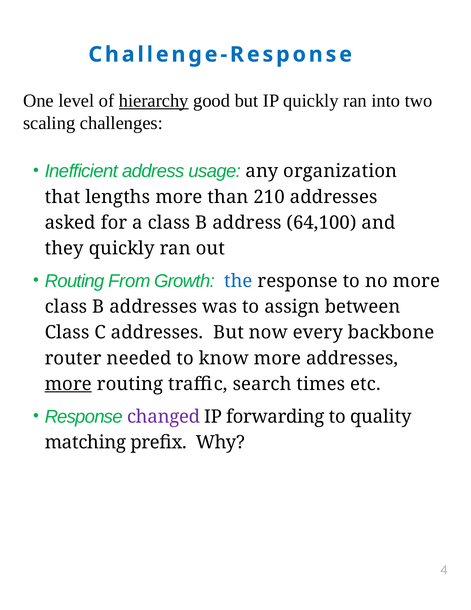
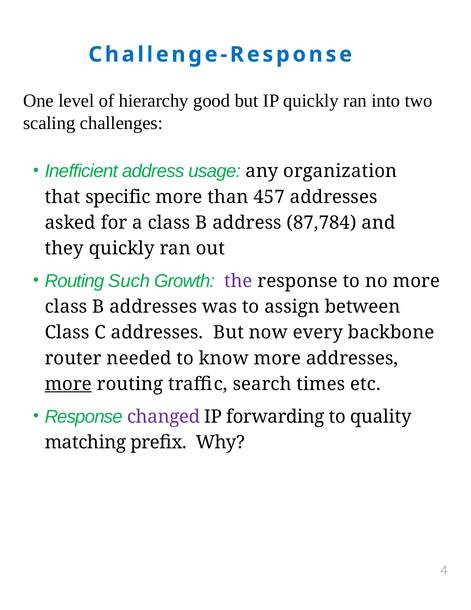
hierarchy underline: present -> none
lengths: lengths -> specific
210: 210 -> 457
64,100: 64,100 -> 87,784
From: From -> Such
the colour: blue -> purple
